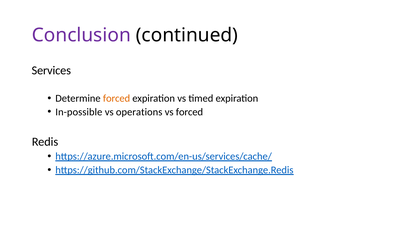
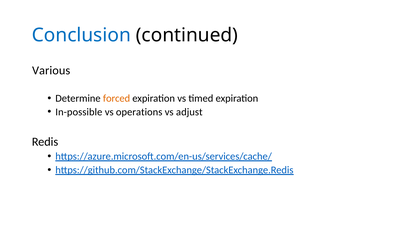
Conclusion colour: purple -> blue
Services: Services -> Various
vs forced: forced -> adjust
